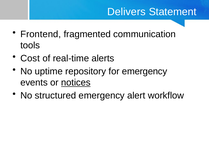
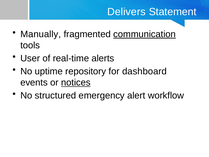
Frontend: Frontend -> Manually
communication underline: none -> present
Cost: Cost -> User
for emergency: emergency -> dashboard
